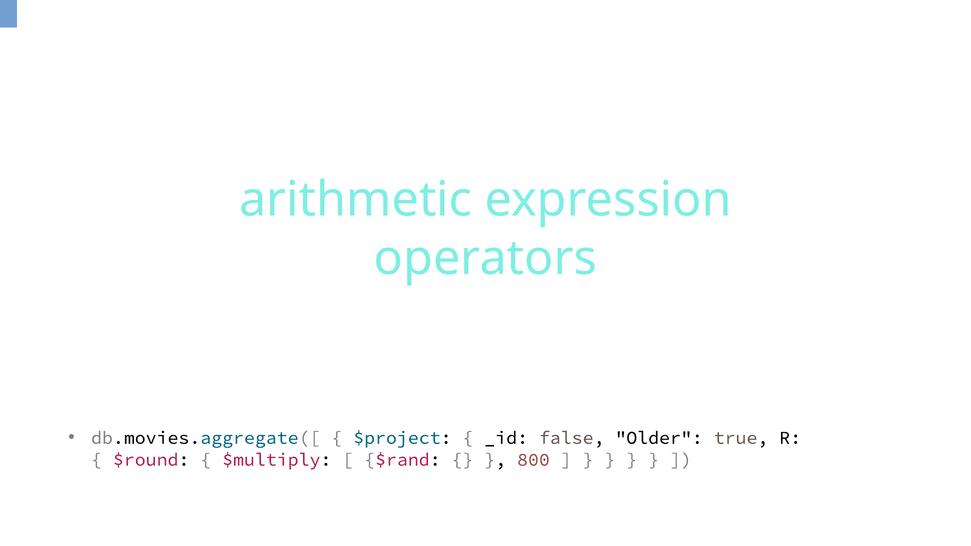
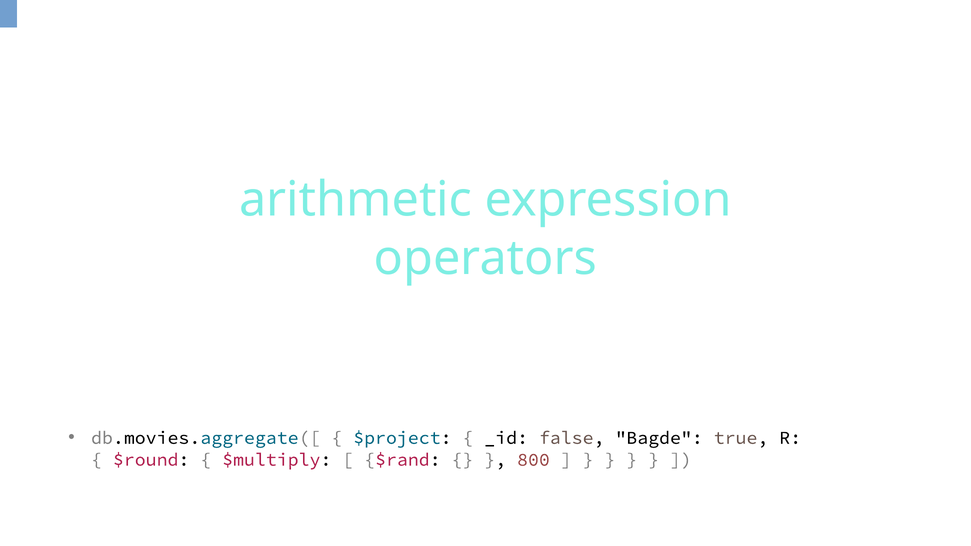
Older: Older -> Bagde
